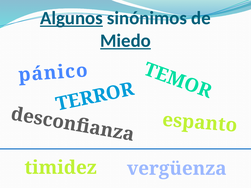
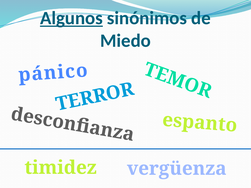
Miedo underline: present -> none
